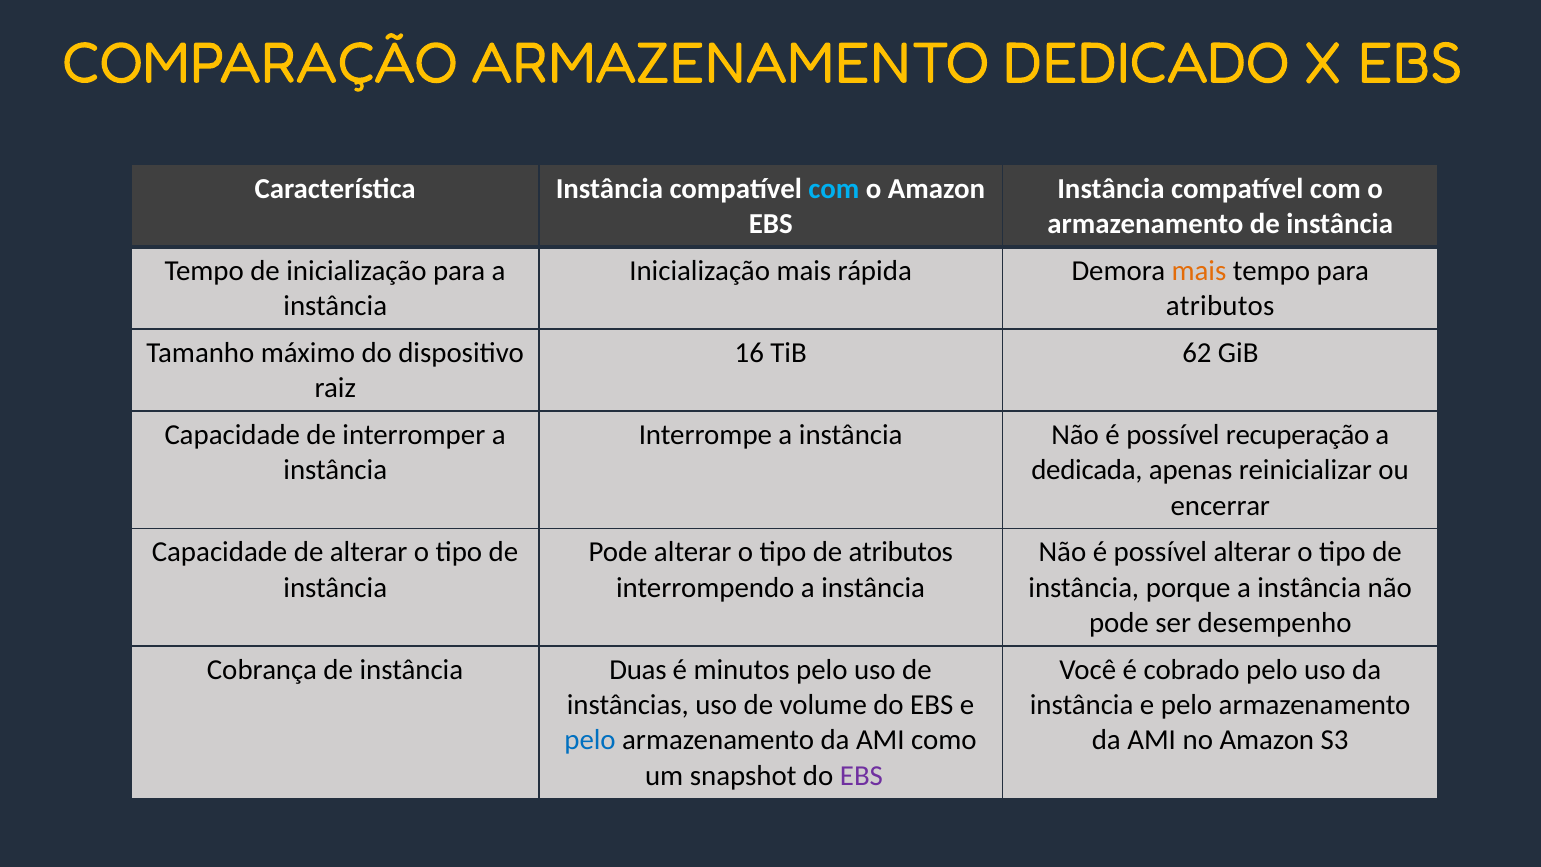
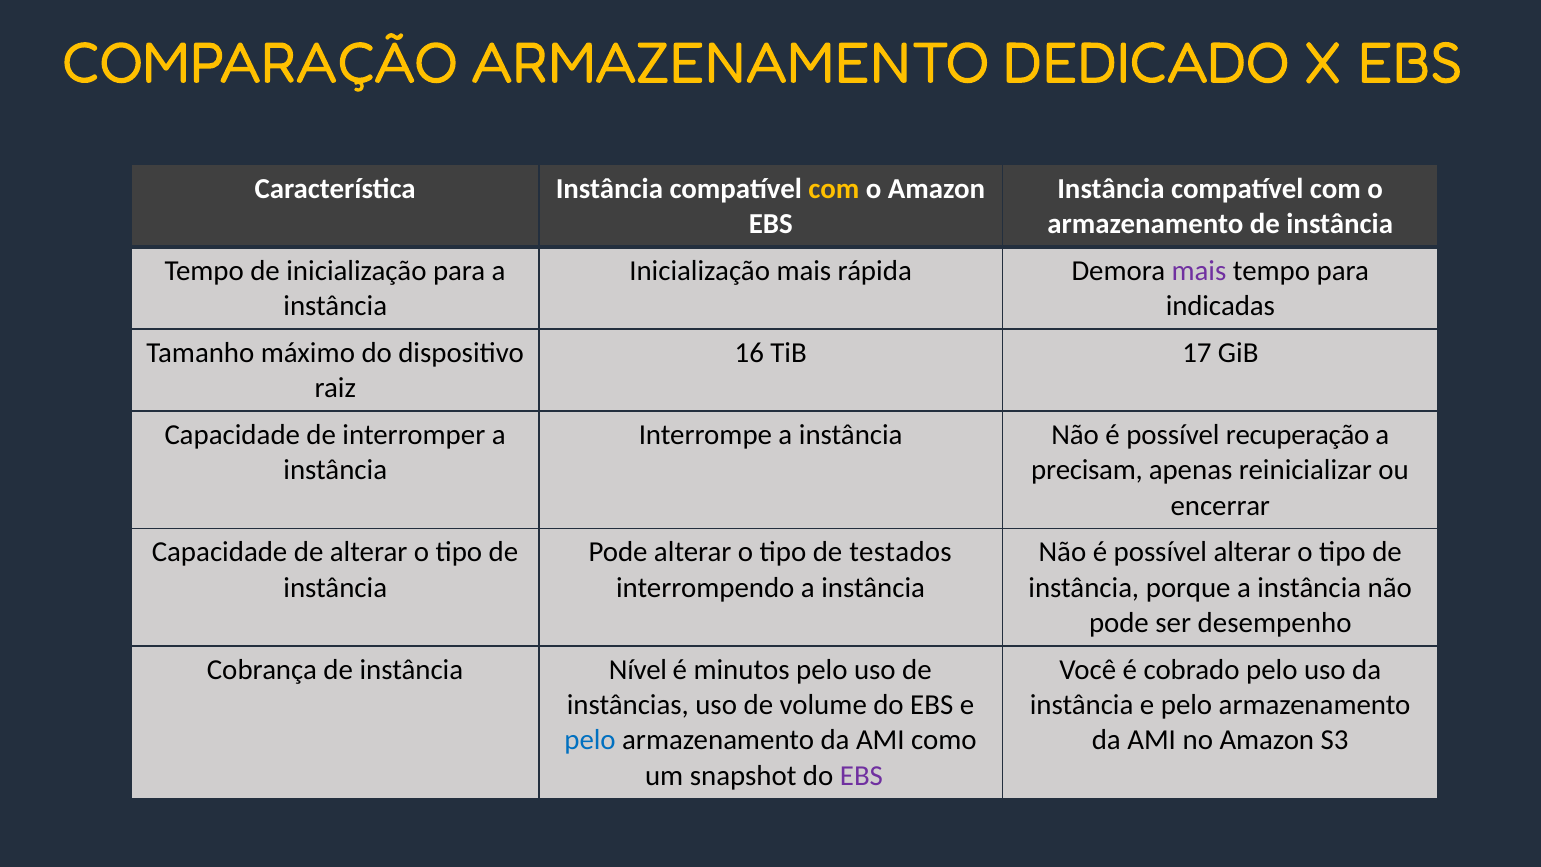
com at (834, 188) colour: light blue -> yellow
mais at (1199, 271) colour: orange -> purple
atributos at (1220, 306): atributos -> indicadas
62: 62 -> 17
dedicada: dedicada -> precisam
de atributos: atributos -> testados
Duas: Duas -> Nível
